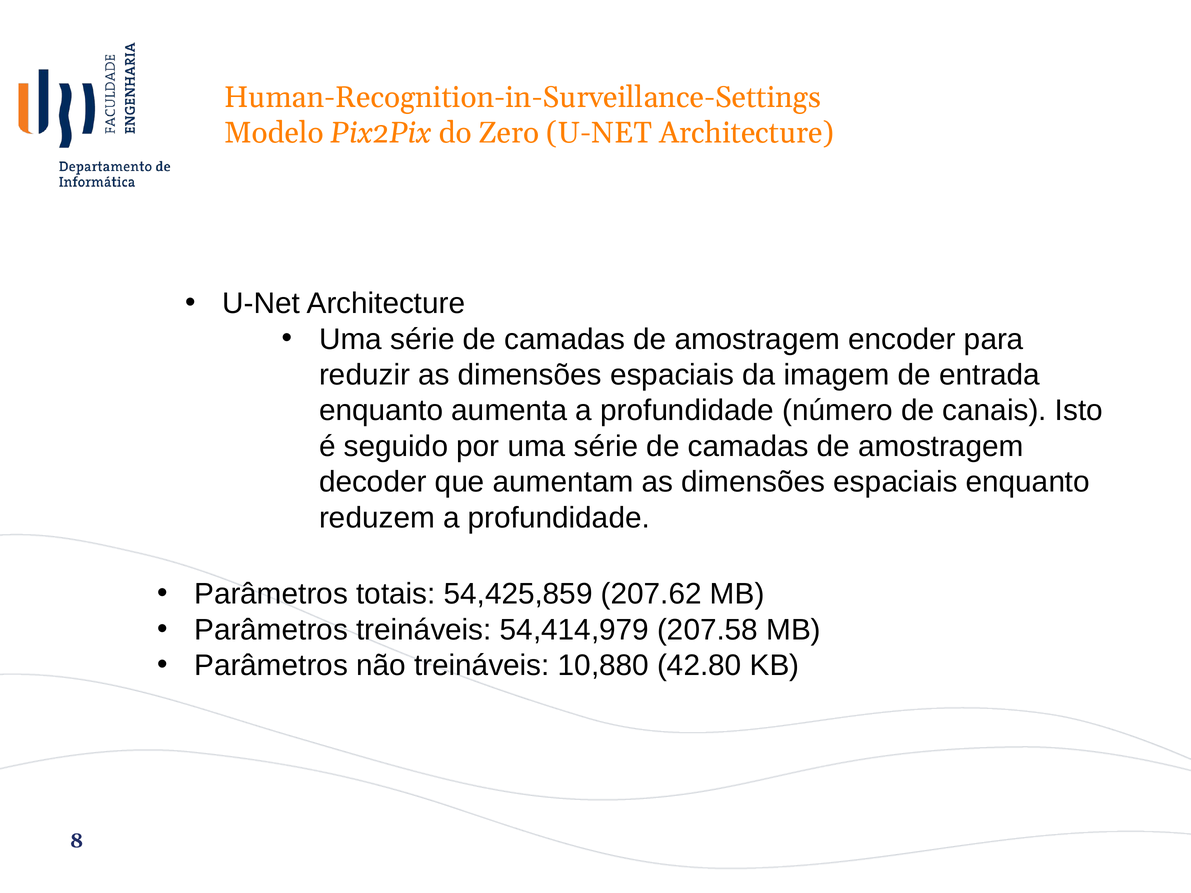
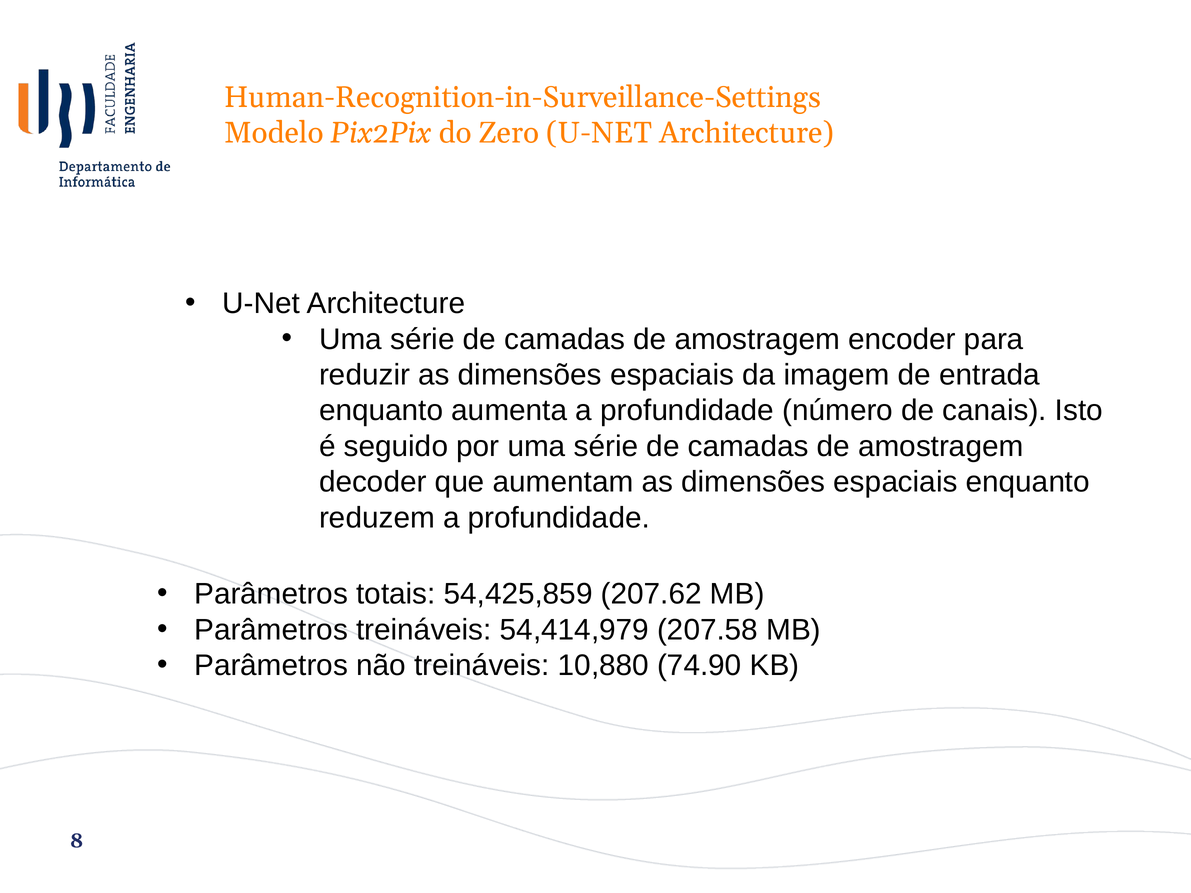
42.80: 42.80 -> 74.90
